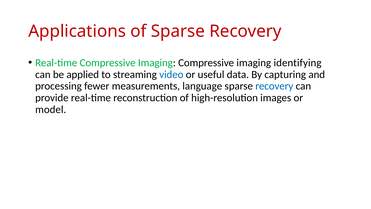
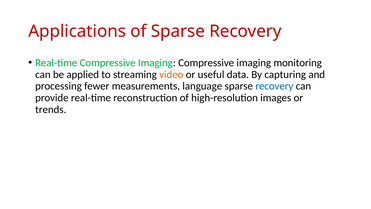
identifying: identifying -> monitoring
video colour: blue -> orange
model: model -> trends
